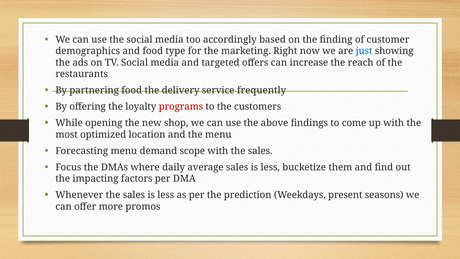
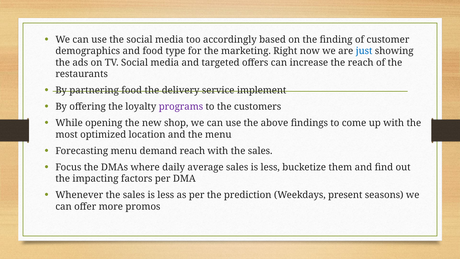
frequently: frequently -> implement
programs colour: red -> purple
demand scope: scope -> reach
